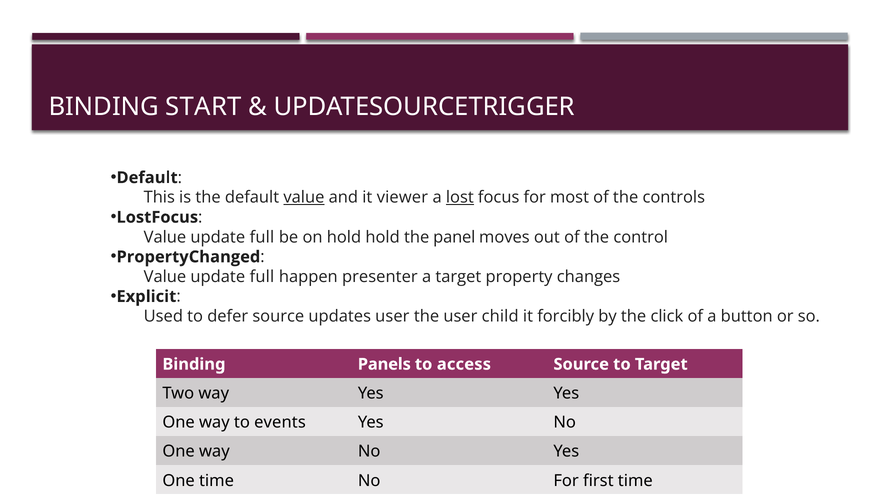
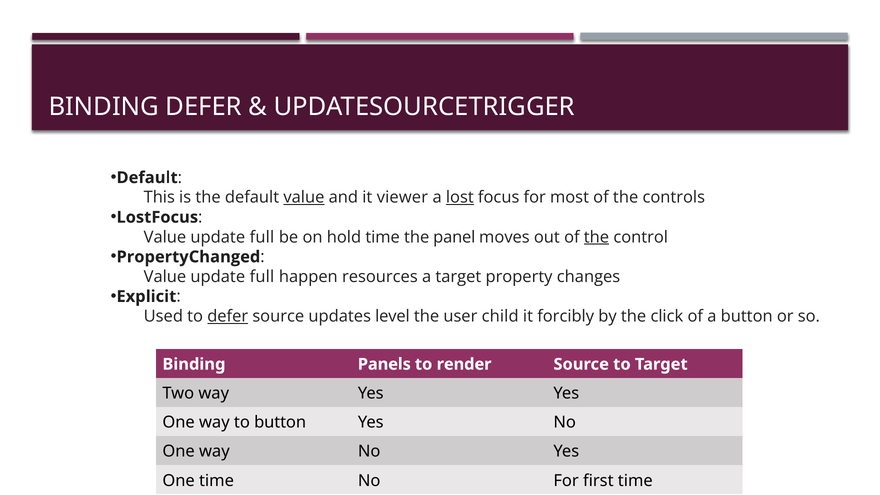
BINDING START: START -> DEFER
hold hold: hold -> time
the at (596, 237) underline: none -> present
presenter: presenter -> resources
defer at (228, 316) underline: none -> present
updates user: user -> level
access: access -> render
to events: events -> button
